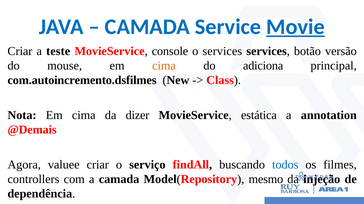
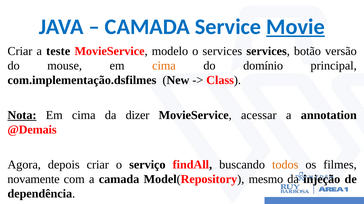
console: console -> modelo
adiciona: adiciona -> domínio
com.autoincremento.dsfilmes: com.autoincremento.dsfilmes -> com.implementação.dsfilmes
Nota underline: none -> present
estática: estática -> acessar
valuee: valuee -> depois
todos colour: blue -> orange
controllers: controllers -> novamente
